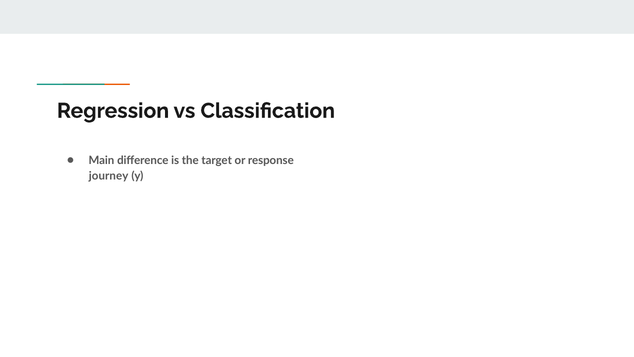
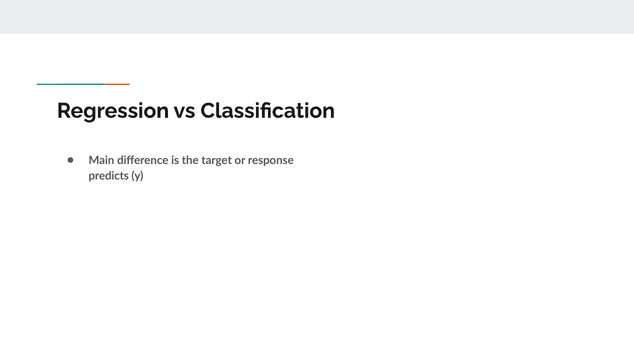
journey: journey -> predicts
